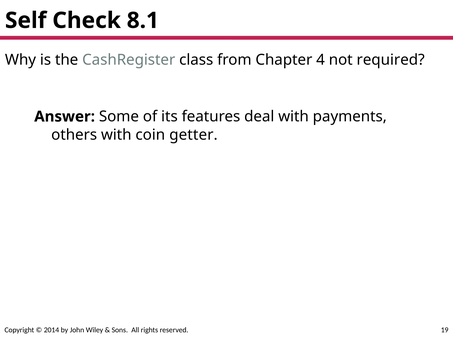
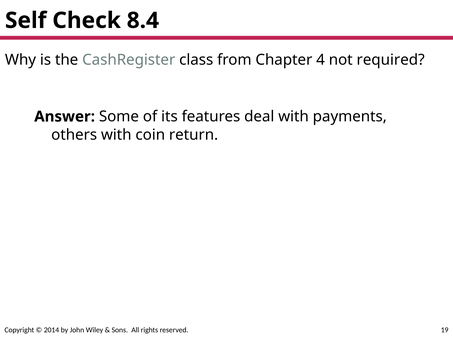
8.1: 8.1 -> 8.4
getter: getter -> return
